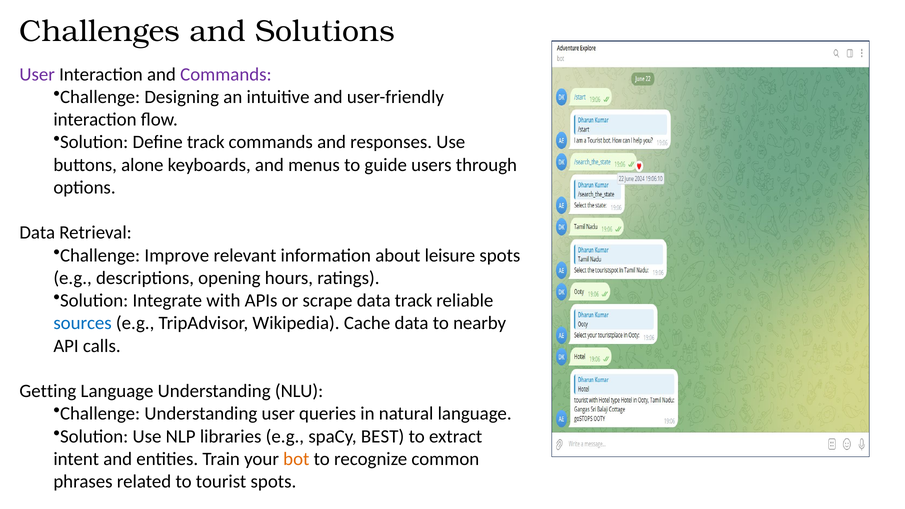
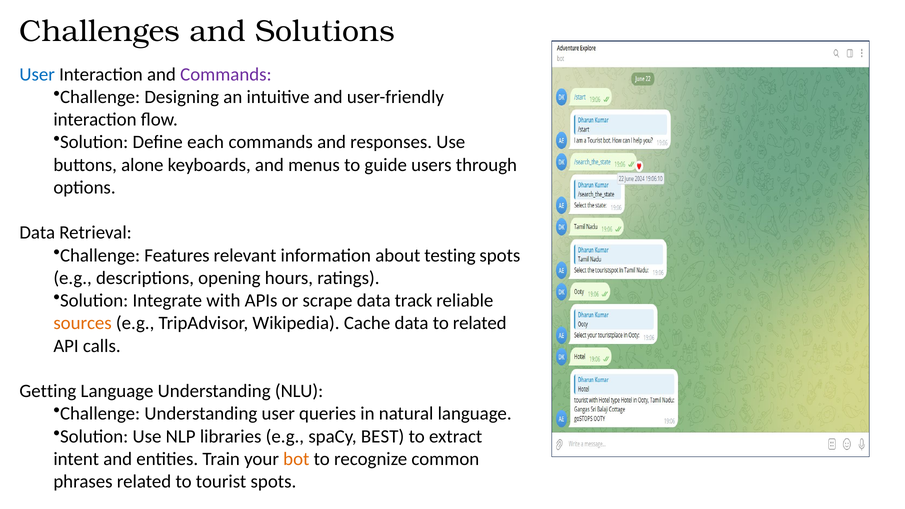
User at (37, 74) colour: purple -> blue
Define track: track -> each
Improve: Improve -> Features
leisure: leisure -> testing
sources colour: blue -> orange
to nearby: nearby -> related
